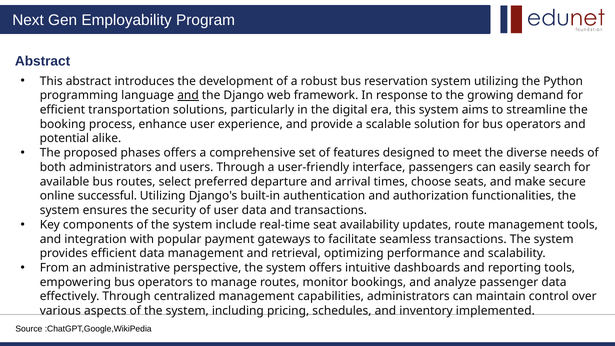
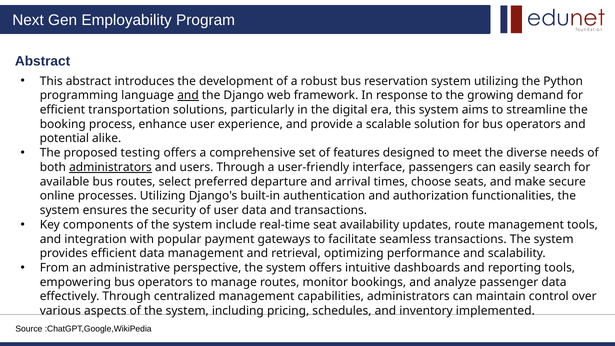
phases: phases -> testing
administrators at (110, 167) underline: none -> present
successful: successful -> processes
